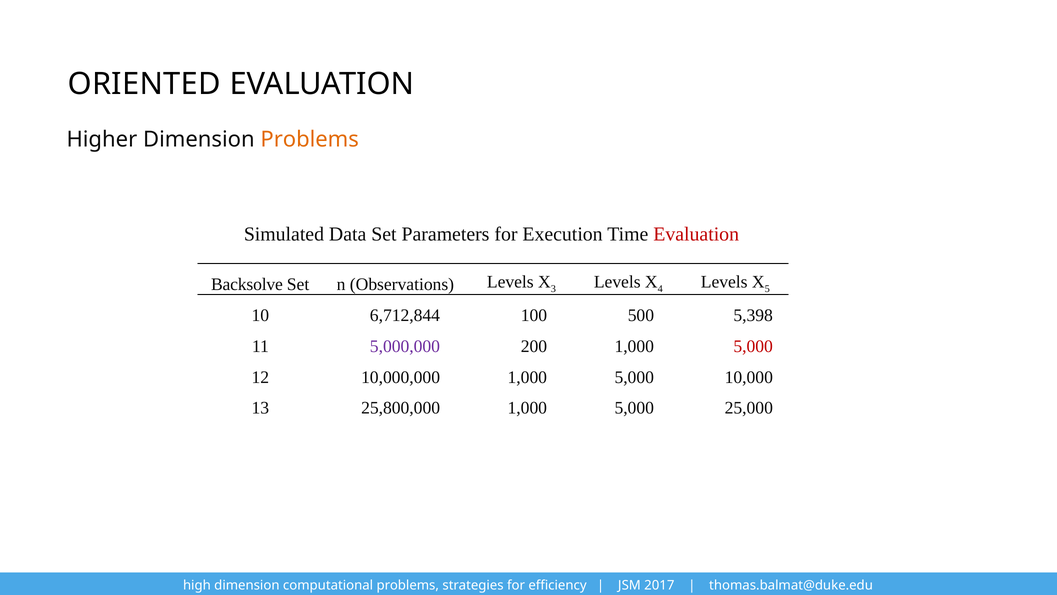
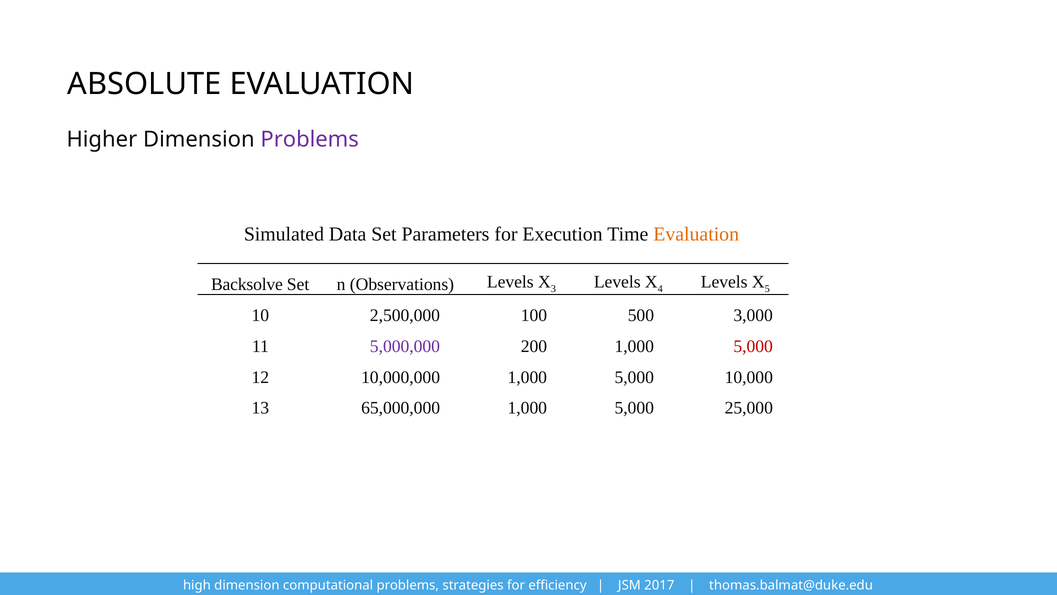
ORIENTED: ORIENTED -> ABSOLUTE
Problems at (310, 139) colour: orange -> purple
Evaluation at (696, 234) colour: red -> orange
6,712,844: 6,712,844 -> 2,500,000
5,398: 5,398 -> 3,000
25,800,000: 25,800,000 -> 65,000,000
